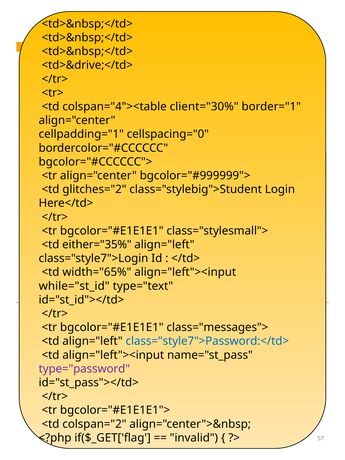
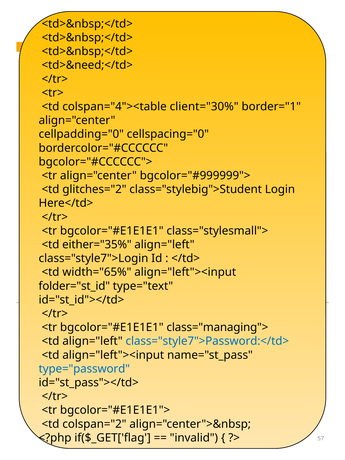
<td>&drive;</td>: <td>&drive;</td> -> <td>&need;</td>
cellpadding="1: cellpadding="1 -> cellpadding="0
while="st_id: while="st_id -> folder="st_id
class="messages">: class="messages"> -> class="managing">
type="password colour: purple -> blue
